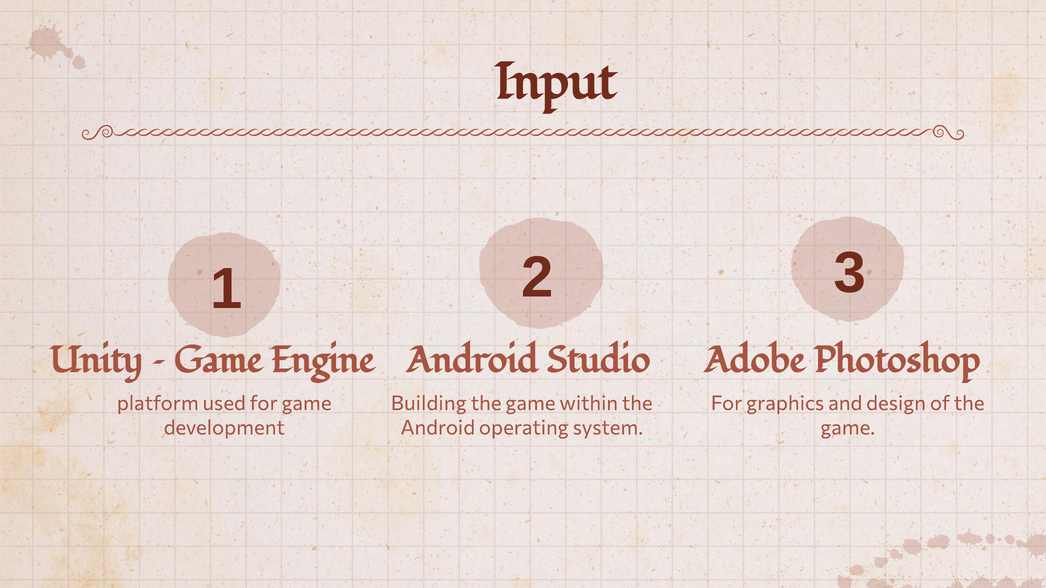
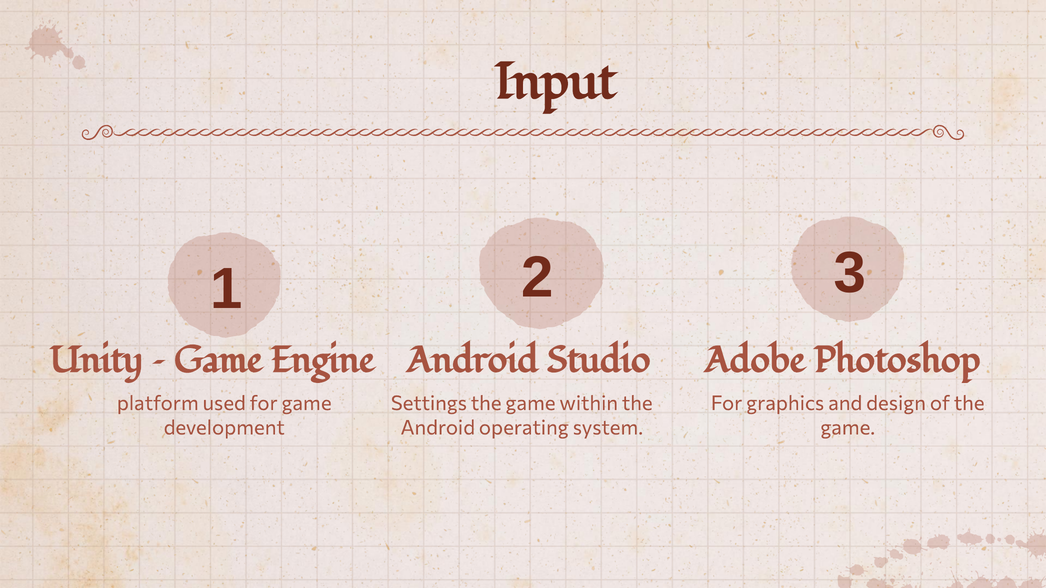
Building: Building -> Settings
